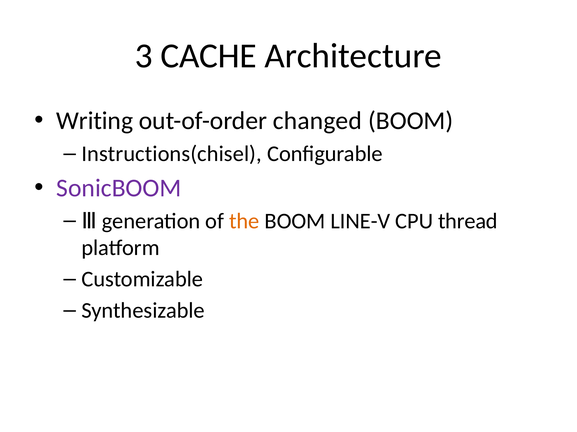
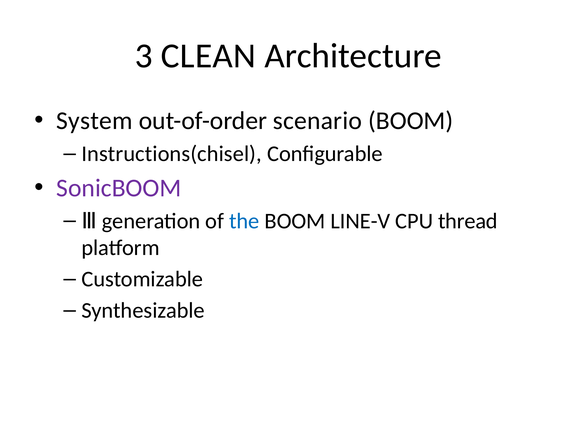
CACHE: CACHE -> CLEAN
Writing: Writing -> System
changed: changed -> scenario
the colour: orange -> blue
